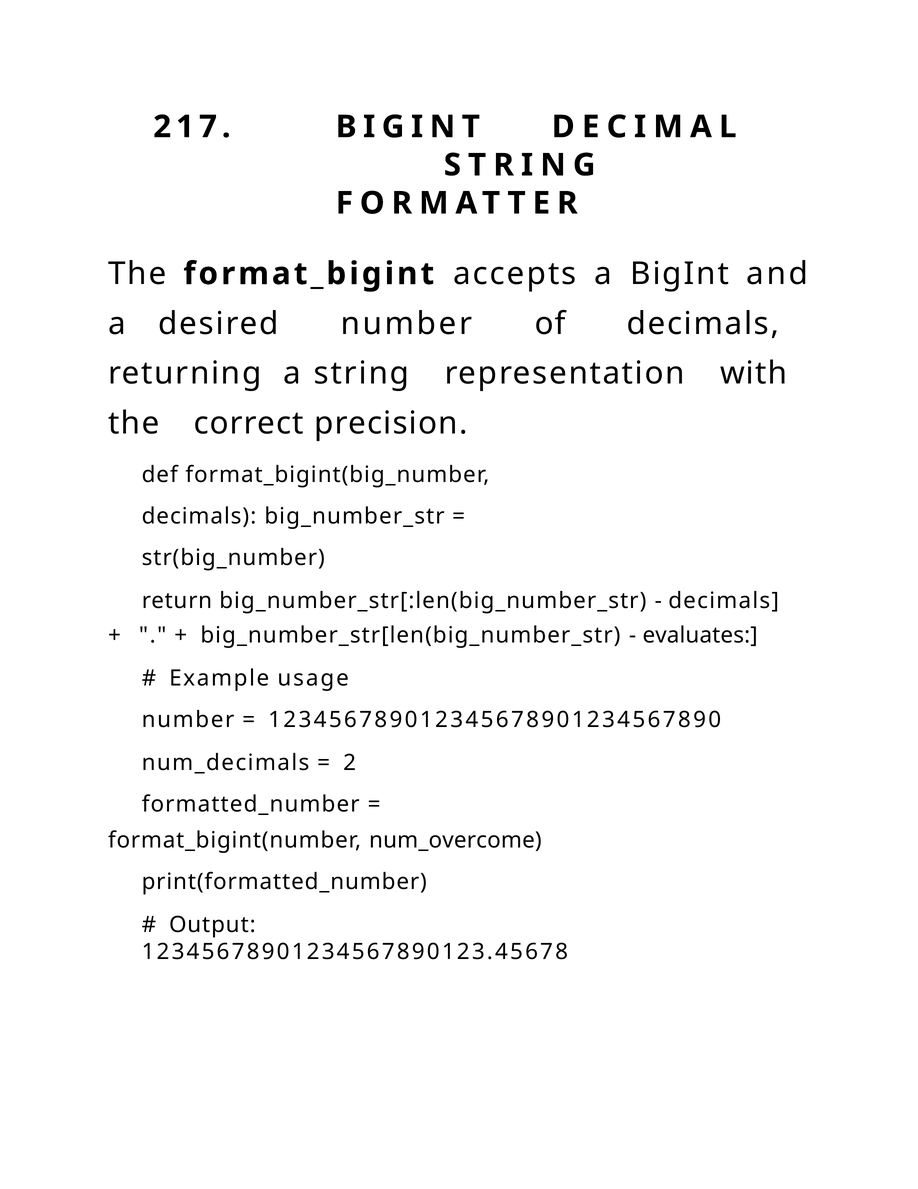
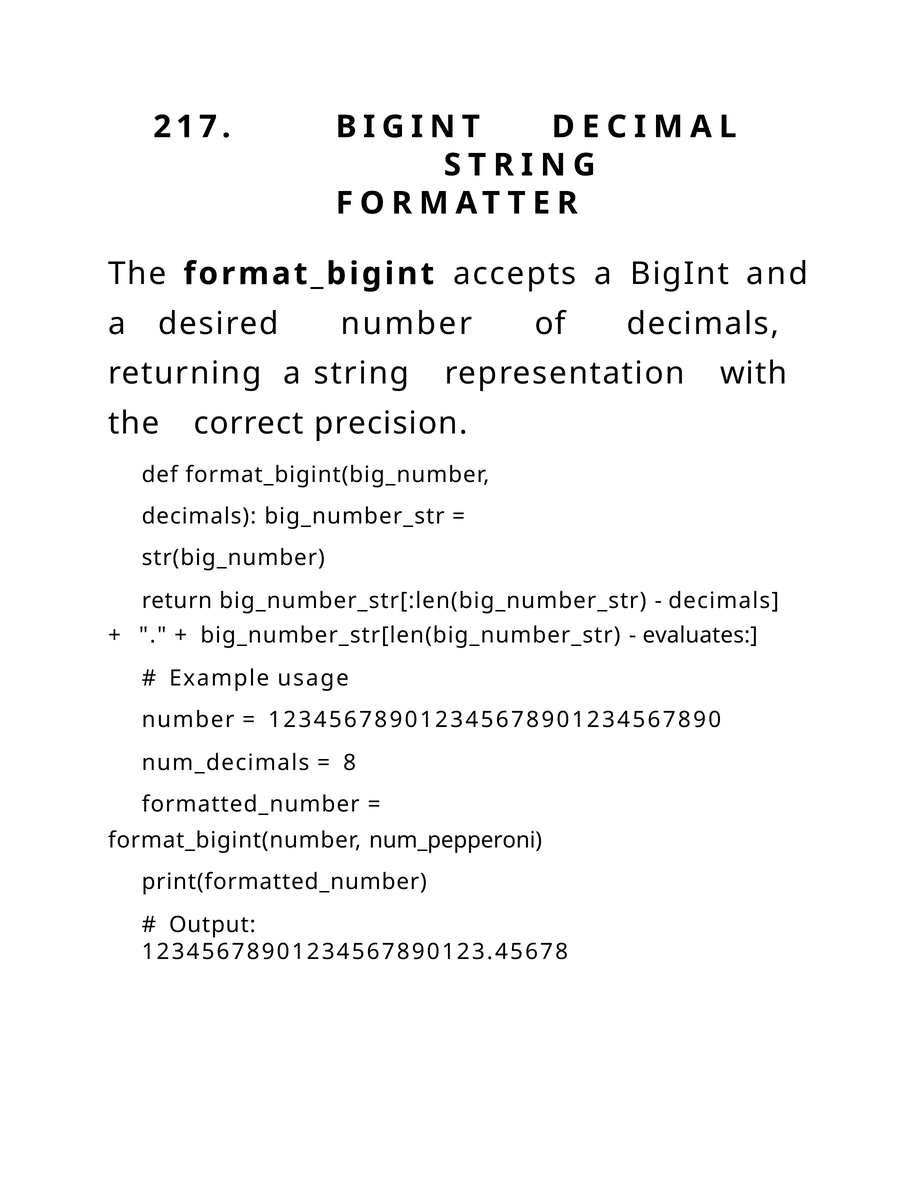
2: 2 -> 8
num_overcome: num_overcome -> num_pepperoni
